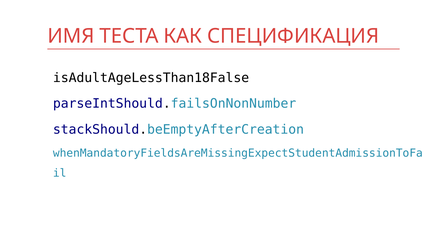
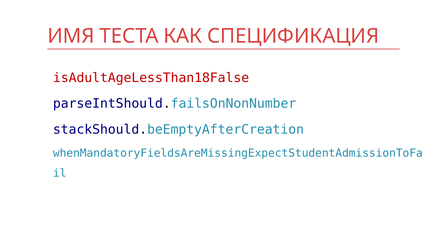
isAdultAgeLessThan18False colour: black -> red
